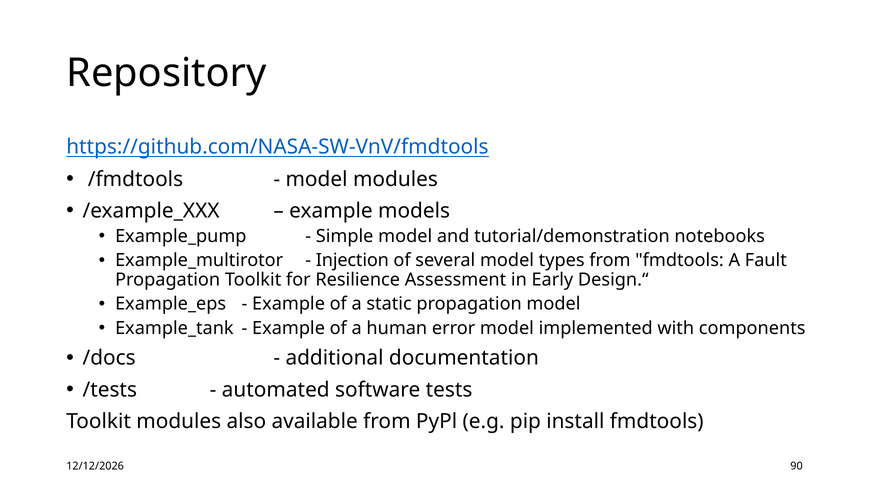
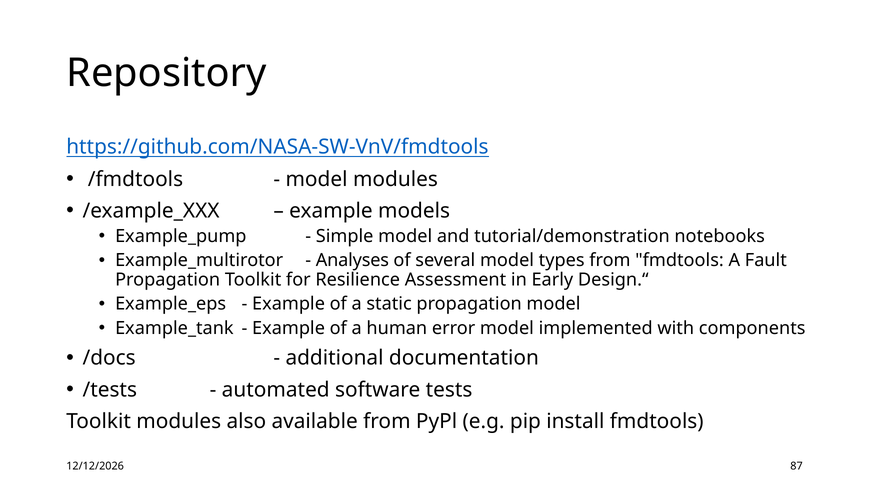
Injection: Injection -> Analyses
90: 90 -> 87
